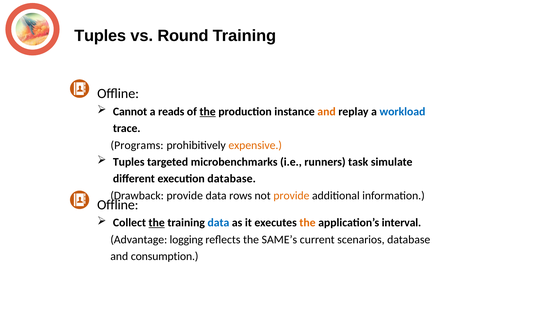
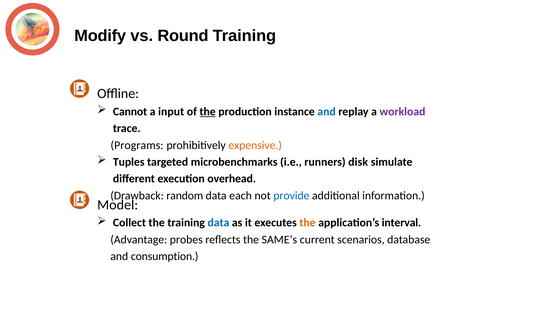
Tuples at (100, 36): Tuples -> Modify
reads: reads -> input
and at (327, 112) colour: orange -> blue
workload colour: blue -> purple
task: task -> disk
execution database: database -> overhead
Drawback provide: provide -> random
rows: rows -> each
provide at (291, 196) colour: orange -> blue
Offline at (118, 205): Offline -> Model
the at (157, 223) underline: present -> none
logging: logging -> probes
